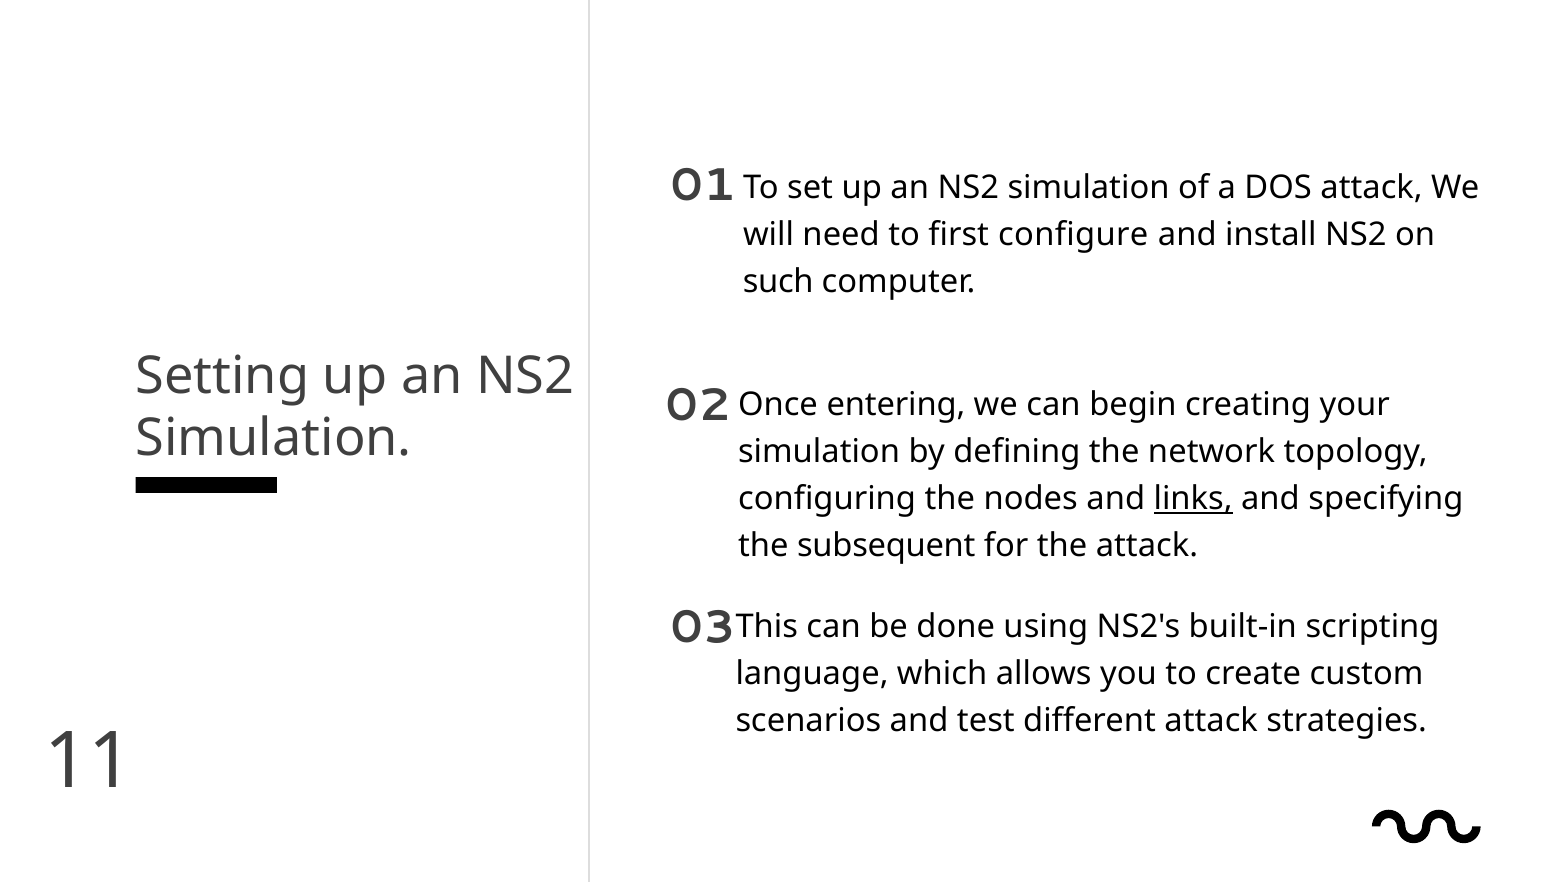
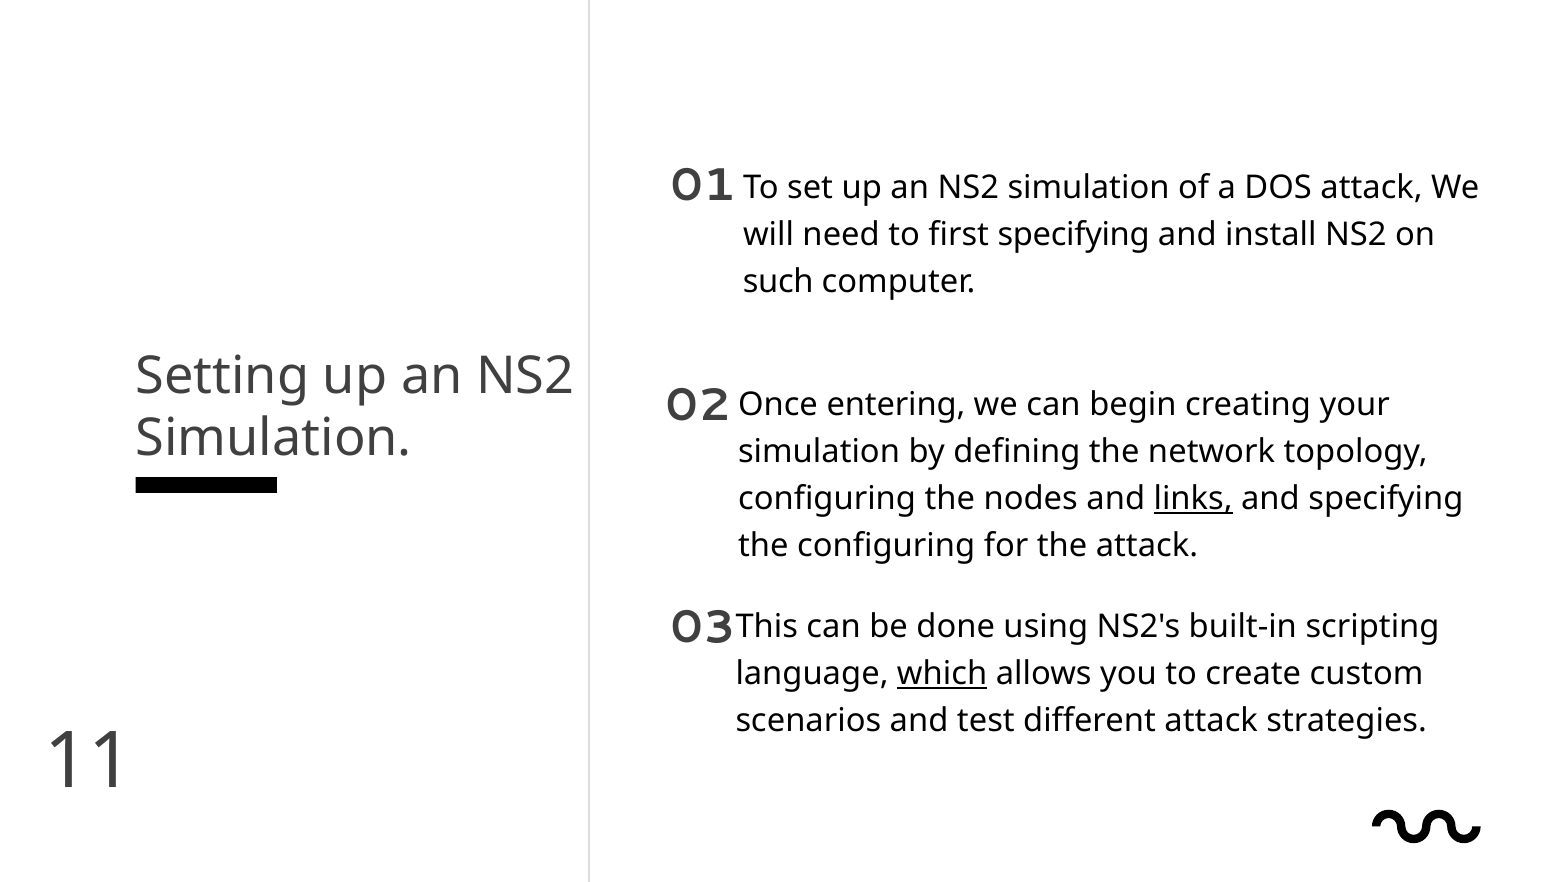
first configure: configure -> specifying
the subsequent: subsequent -> configuring
which underline: none -> present
